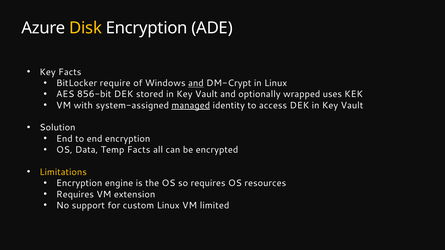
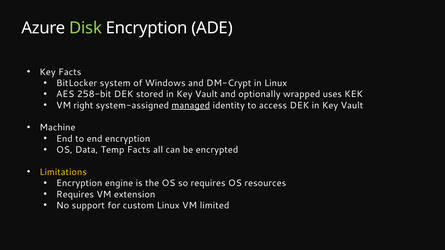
Disk colour: yellow -> light green
require: require -> system
and at (196, 83) underline: present -> none
856-bit: 856-bit -> 258-bit
with: with -> right
Solution: Solution -> Machine
